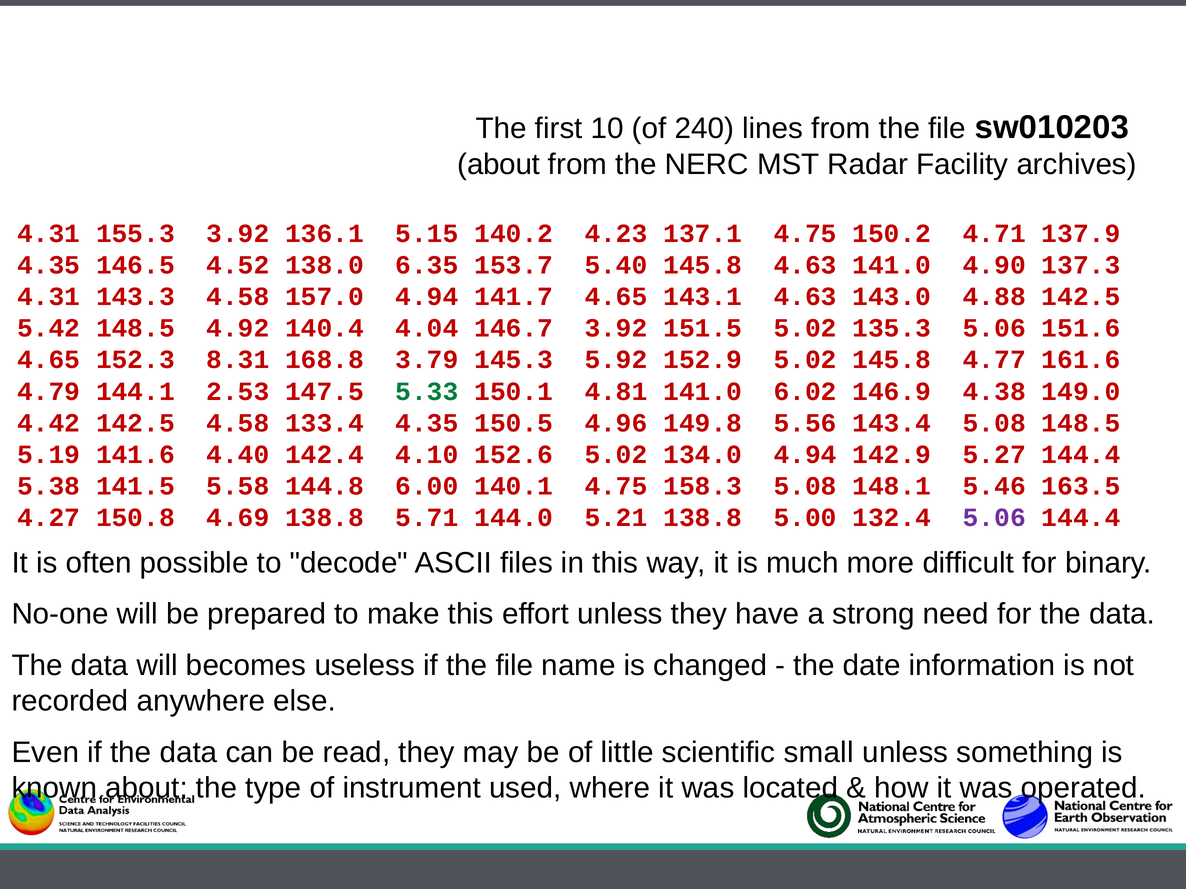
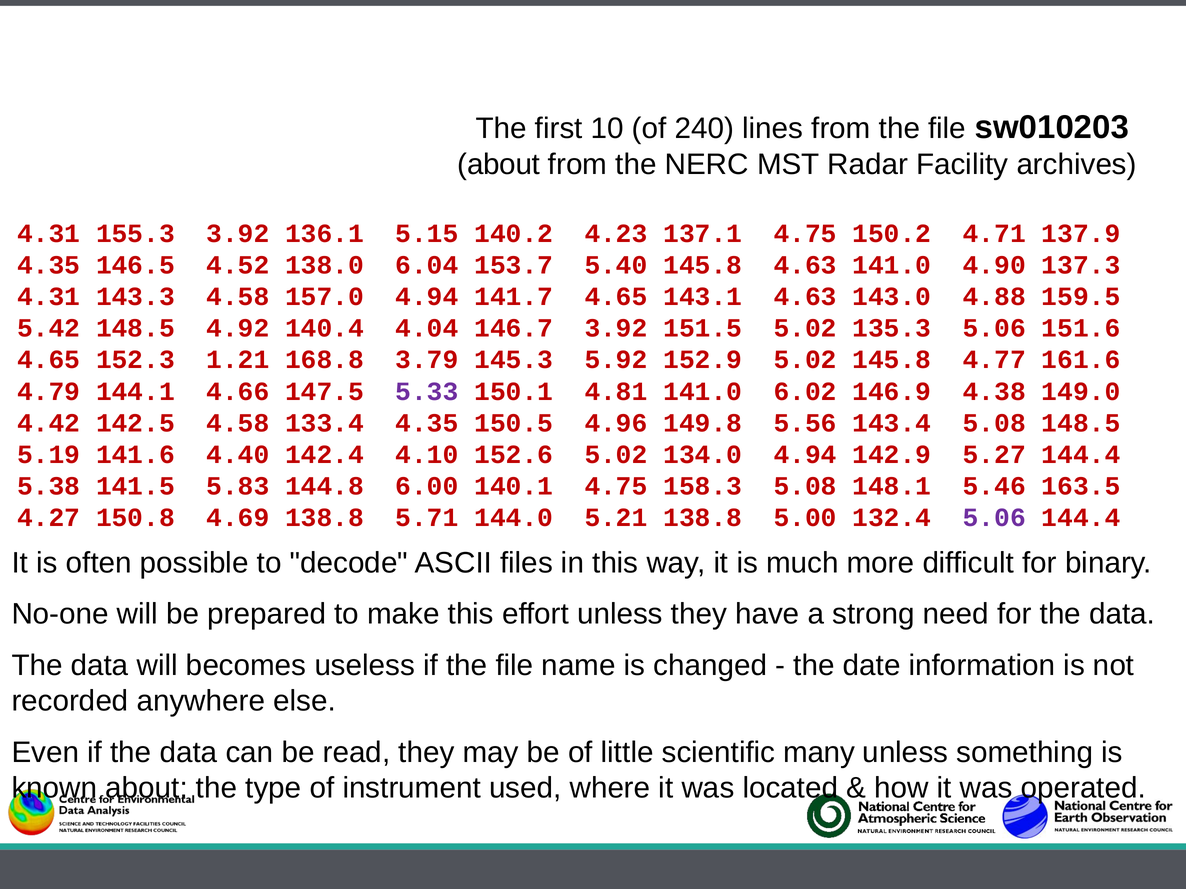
6.35: 6.35 -> 6.04
4.88 142.5: 142.5 -> 159.5
8.31: 8.31 -> 1.21
2.53: 2.53 -> 4.66
5.33 colour: green -> purple
5.58: 5.58 -> 5.83
small: small -> many
